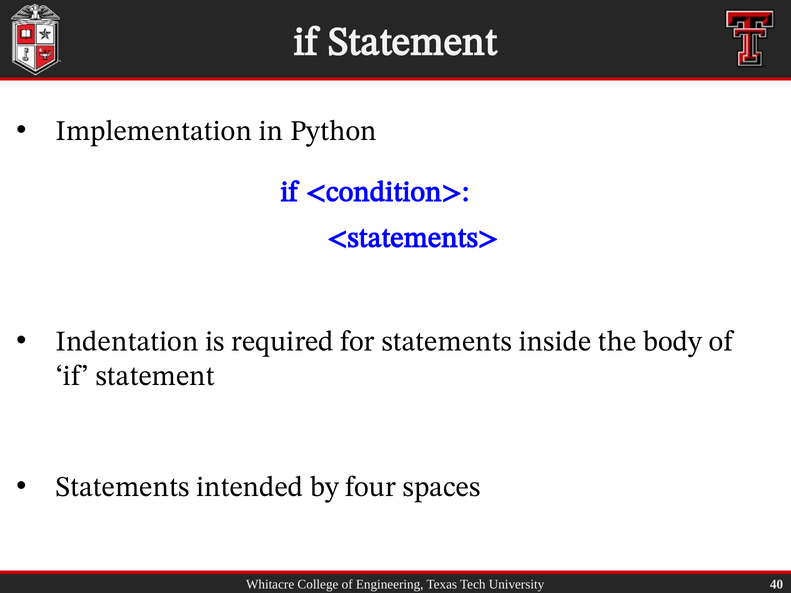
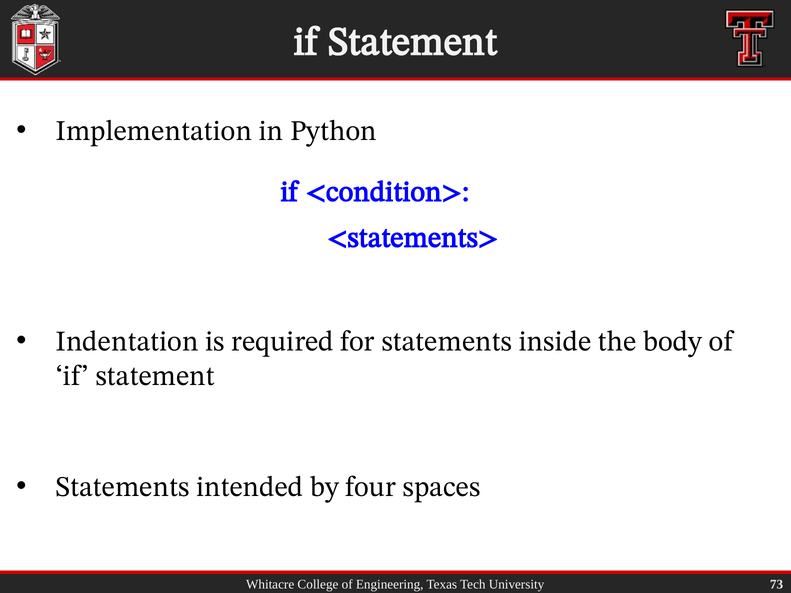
40: 40 -> 73
